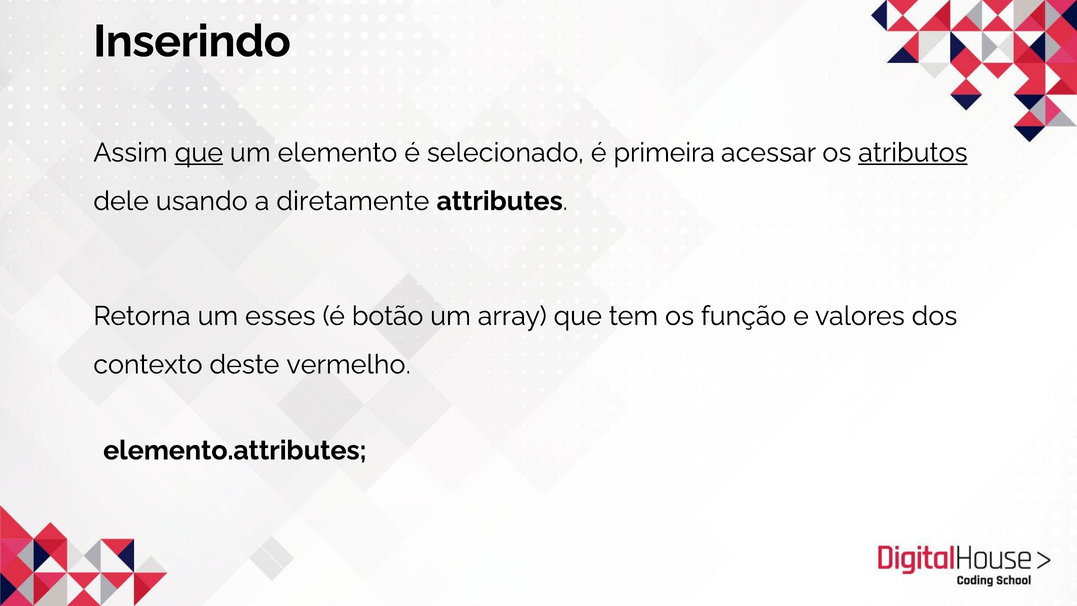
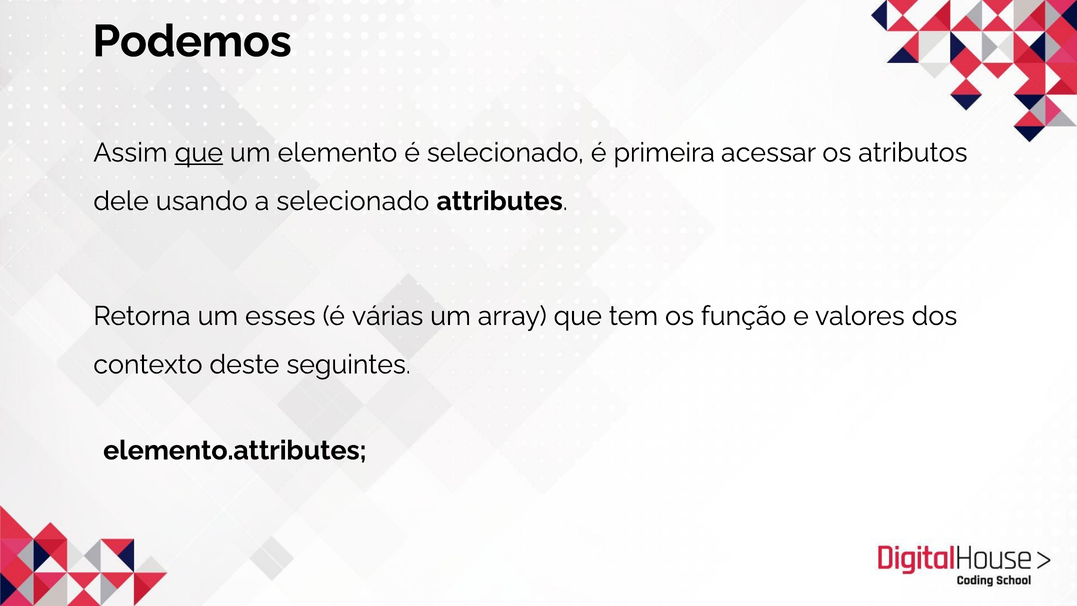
Inserindo: Inserindo -> Podemos
atributos underline: present -> none
a diretamente: diretamente -> selecionado
botão: botão -> várias
vermelho: vermelho -> seguintes
